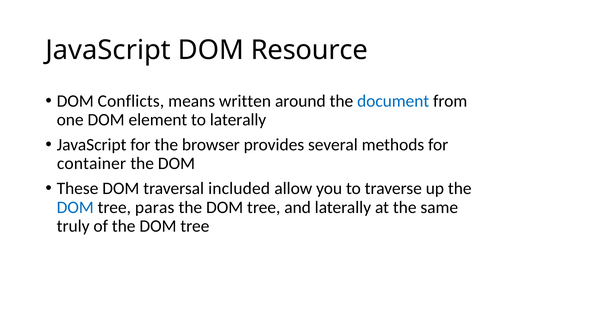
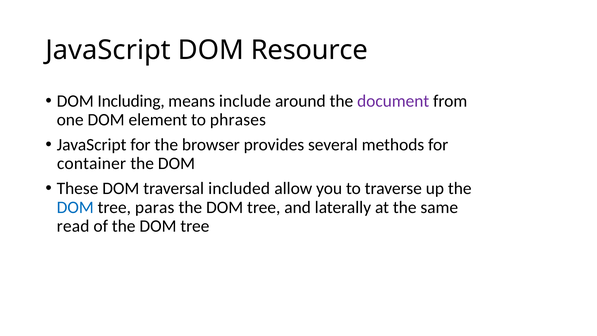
Conflicts: Conflicts -> Including
written: written -> include
document colour: blue -> purple
to laterally: laterally -> phrases
truly: truly -> read
